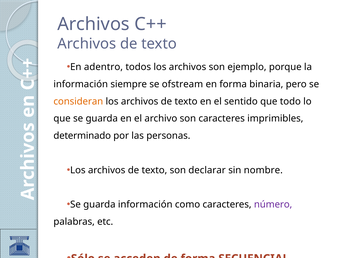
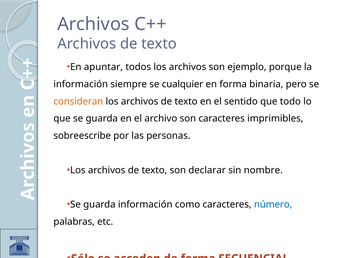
adentro: adentro -> apuntar
ofstream: ofstream -> cualquier
determinado: determinado -> sobreescribe
número colour: purple -> blue
